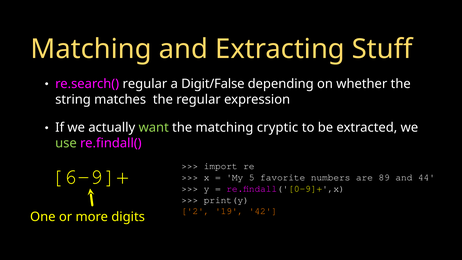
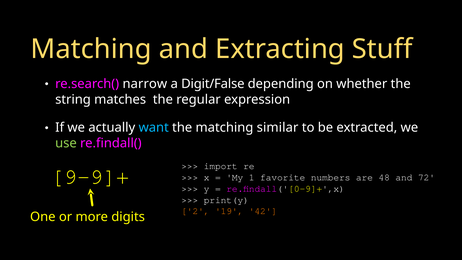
re.search( regular: regular -> narrow
want colour: light green -> light blue
cryptic: cryptic -> similar
6-9]+: 6-9]+ -> 9-9]+
5: 5 -> 1
89: 89 -> 48
44: 44 -> 72
